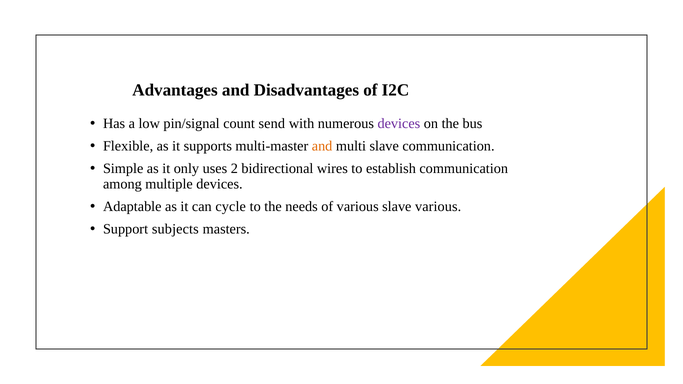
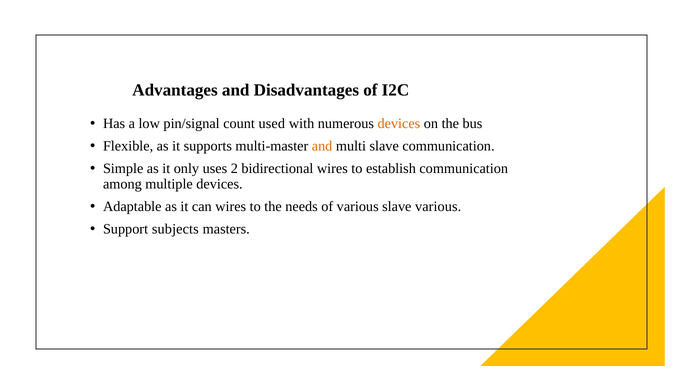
send: send -> used
devices at (399, 124) colour: purple -> orange
can cycle: cycle -> wires
